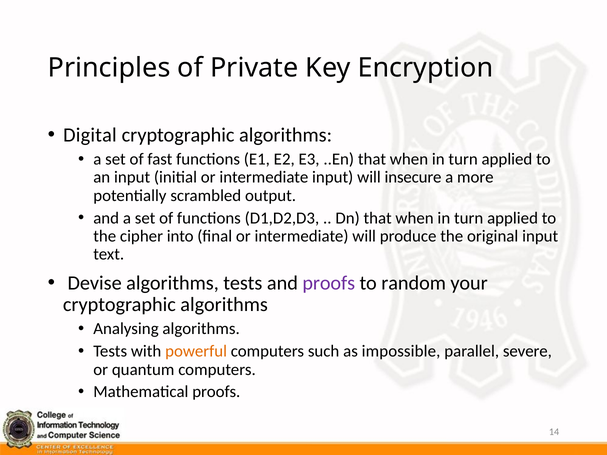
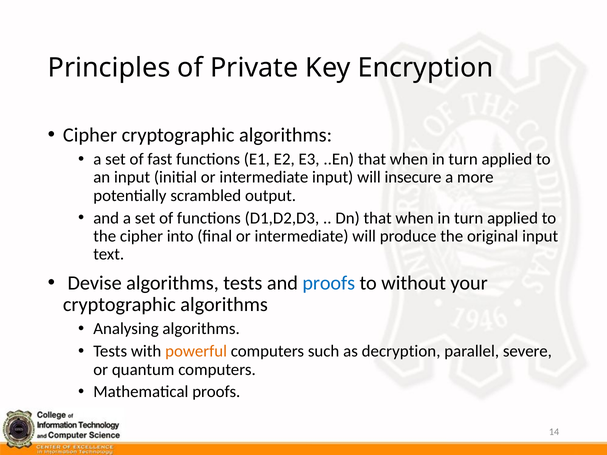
Digital at (90, 135): Digital -> Cipher
proofs at (329, 283) colour: purple -> blue
random: random -> without
impossible: impossible -> decryption
